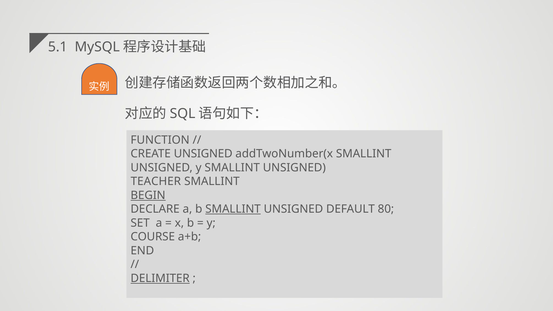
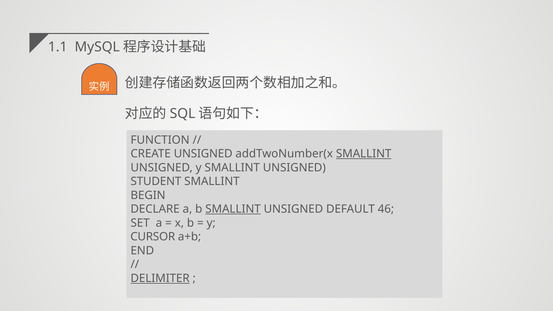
5.1: 5.1 -> 1.1
SMALLINT at (364, 154) underline: none -> present
TEACHER: TEACHER -> STUDENT
BEGIN underline: present -> none
80: 80 -> 46
COURSE: COURSE -> CURSOR
